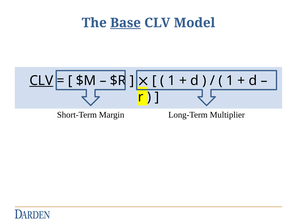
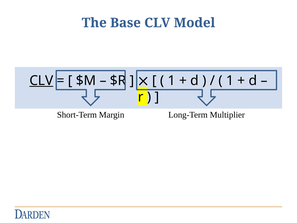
Base underline: present -> none
